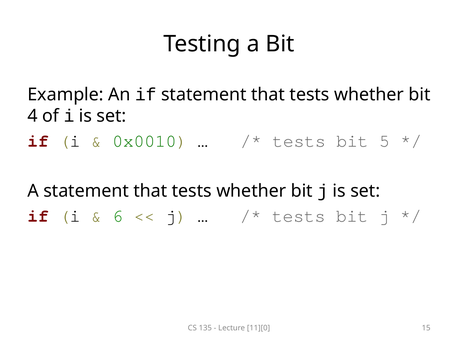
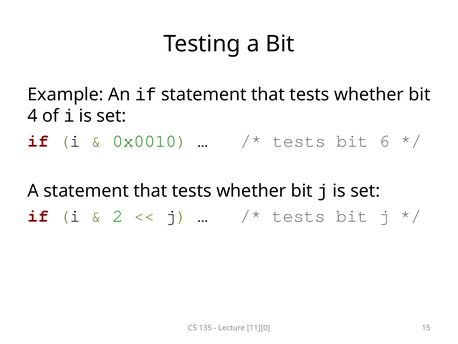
5: 5 -> 6
6: 6 -> 2
